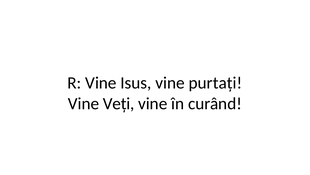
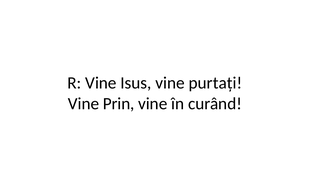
Veți: Veți -> Prin
